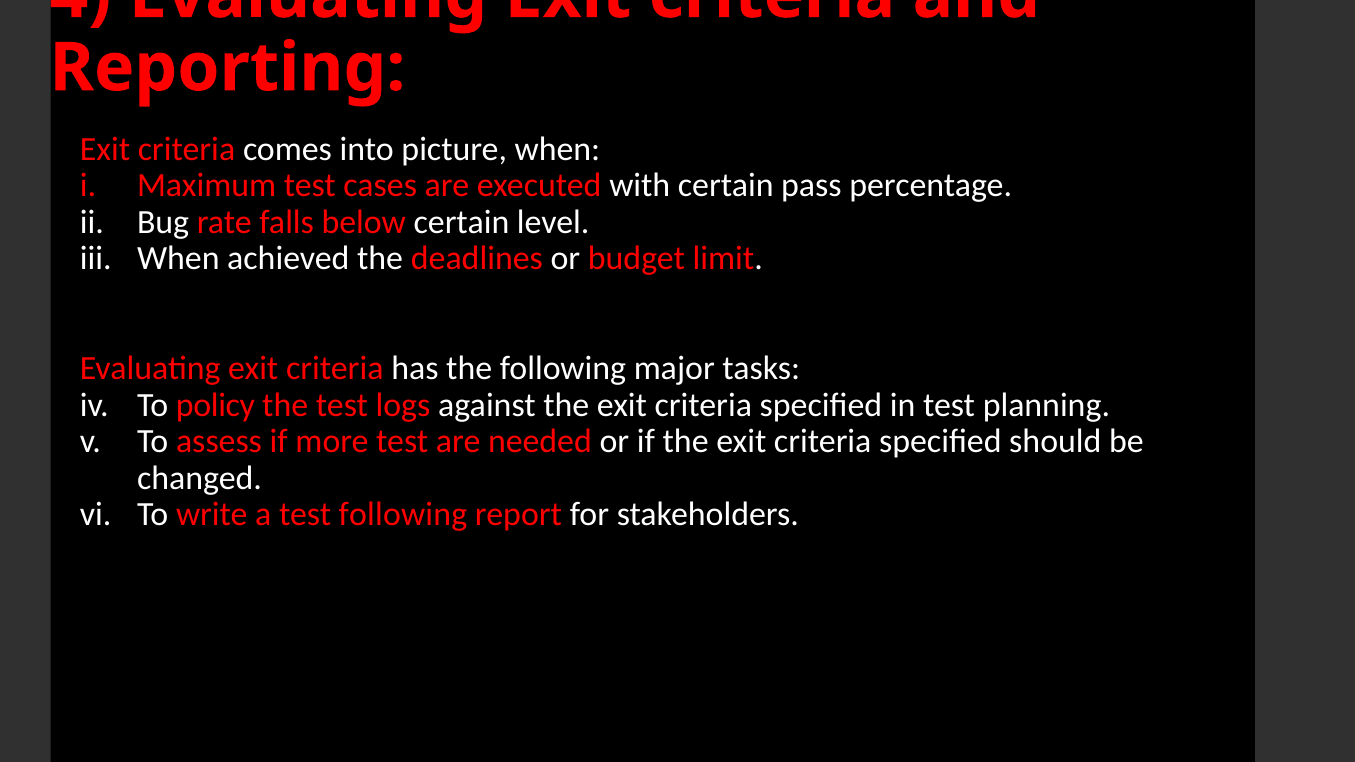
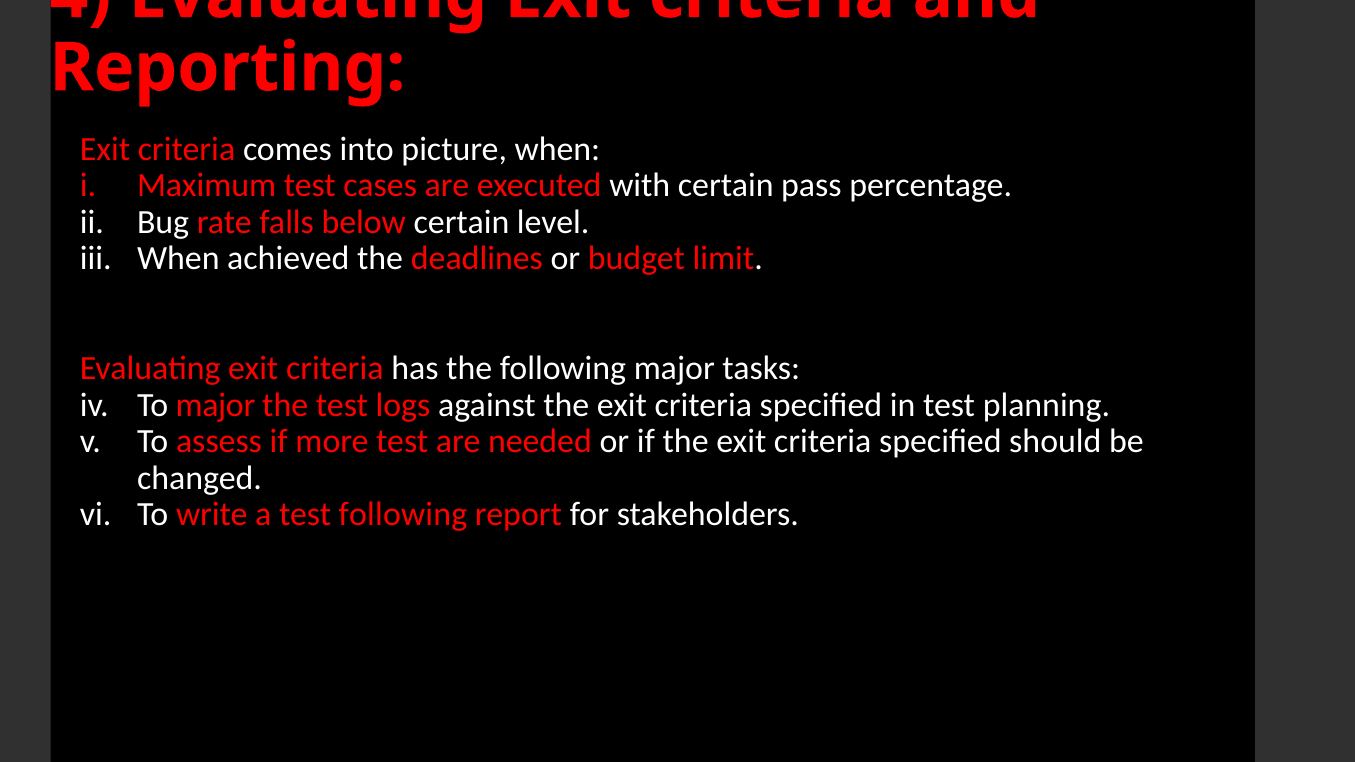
To policy: policy -> major
